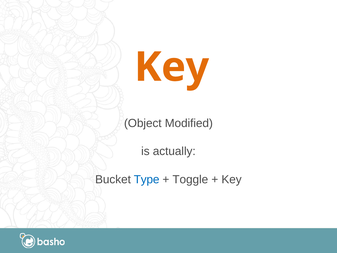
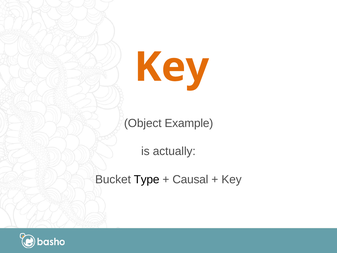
Modified: Modified -> Example
Type colour: blue -> black
Toggle: Toggle -> Causal
